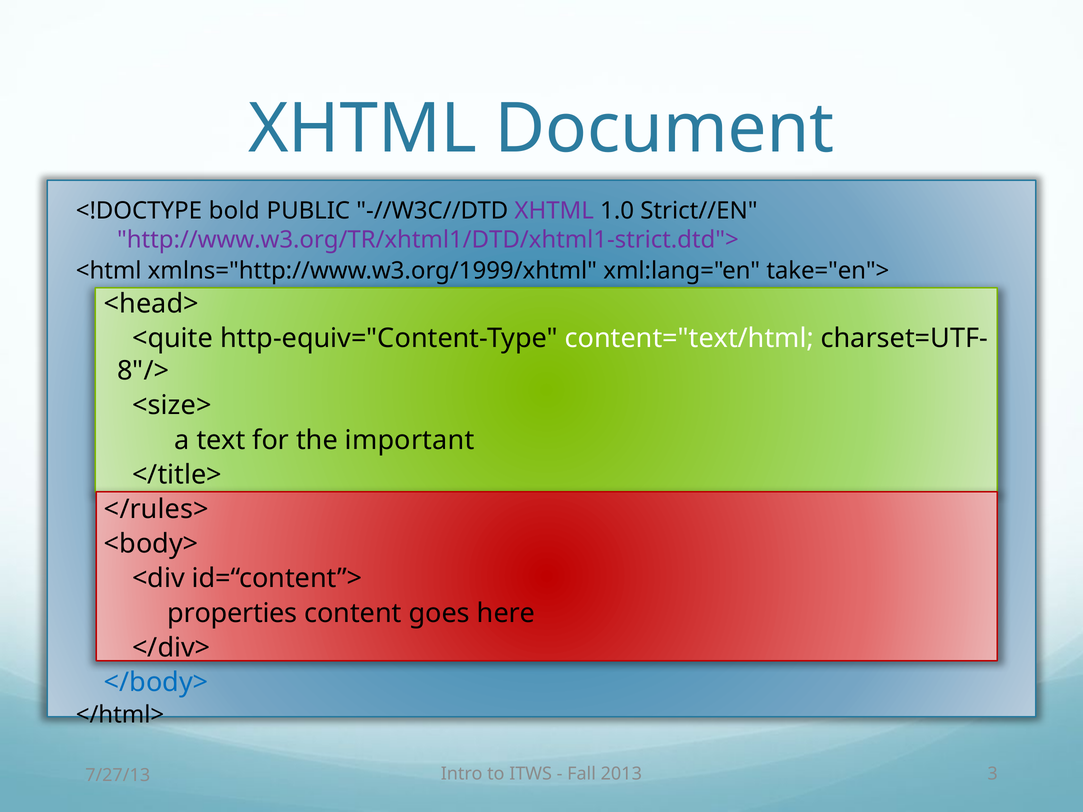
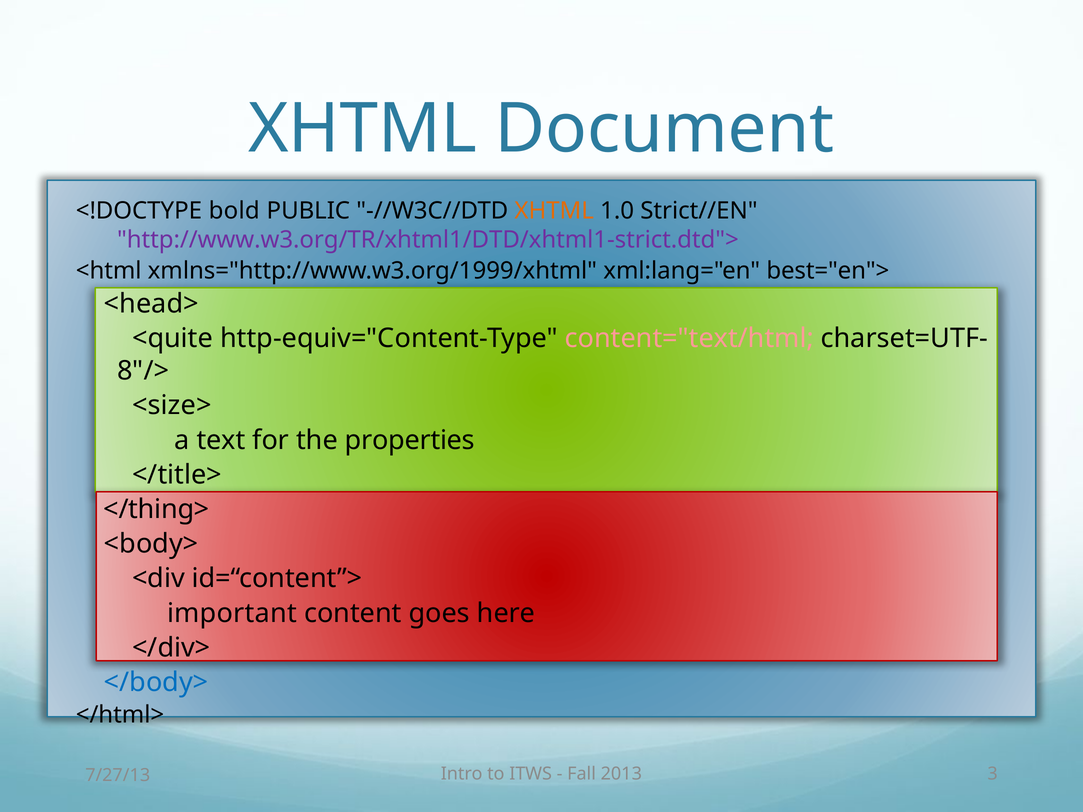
XHTML at (554, 211) colour: purple -> orange
take="en">: take="en"> -> best="en">
content="text/html colour: white -> pink
important: important -> properties
</rules>: </rules> -> </thing>
properties: properties -> important
